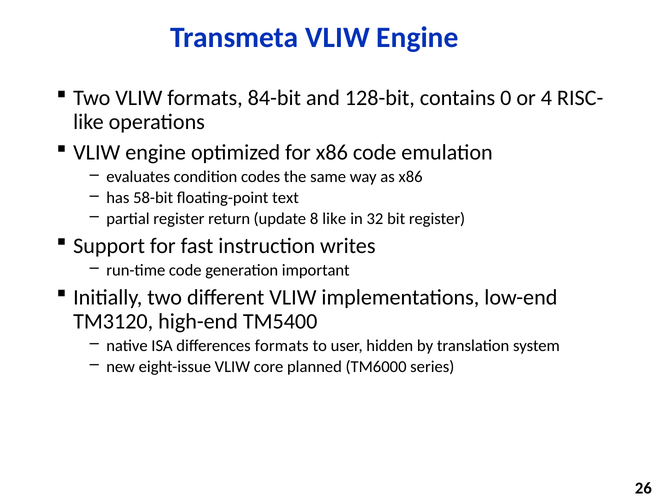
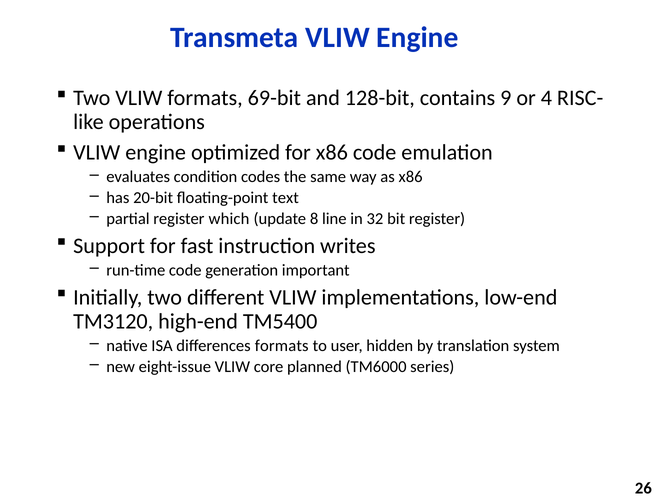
84-bit: 84-bit -> 69-bit
0: 0 -> 9
58-bit: 58-bit -> 20-bit
return: return -> which
8 like: like -> line
